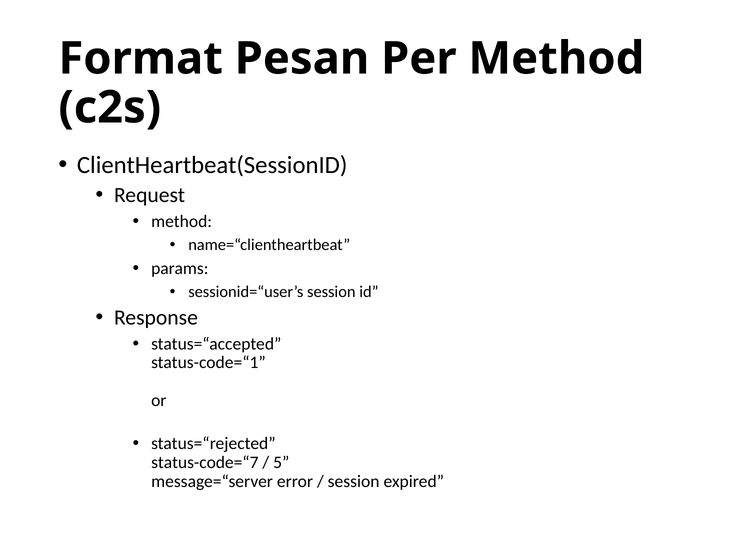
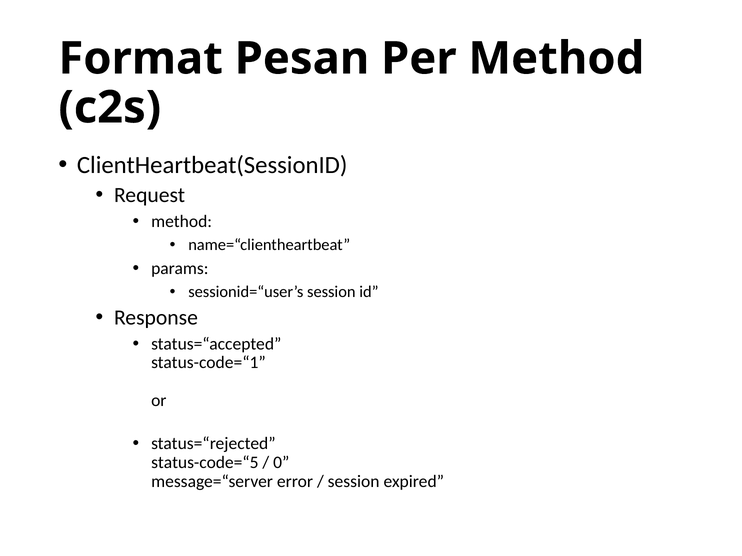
status-code=“7: status-code=“7 -> status-code=“5
5: 5 -> 0
